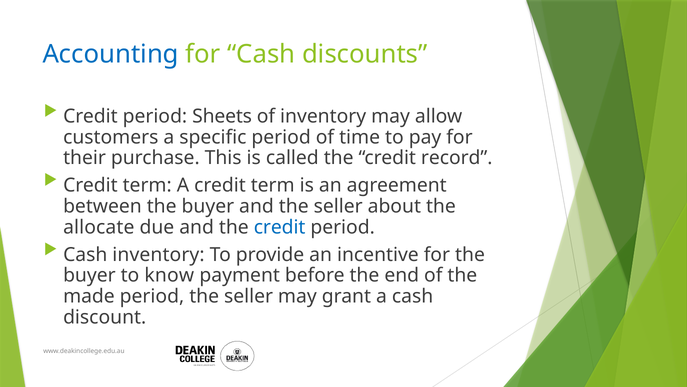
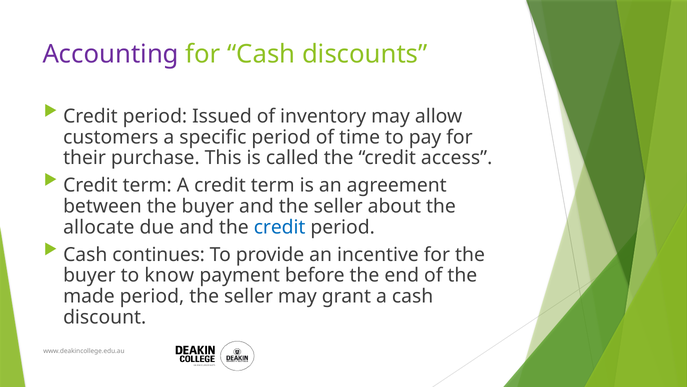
Accounting colour: blue -> purple
Sheets: Sheets -> Issued
record: record -> access
Cash inventory: inventory -> continues
